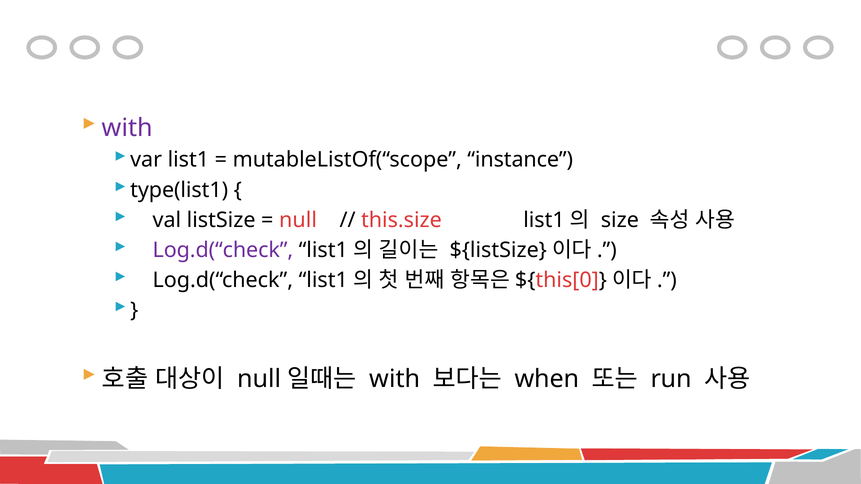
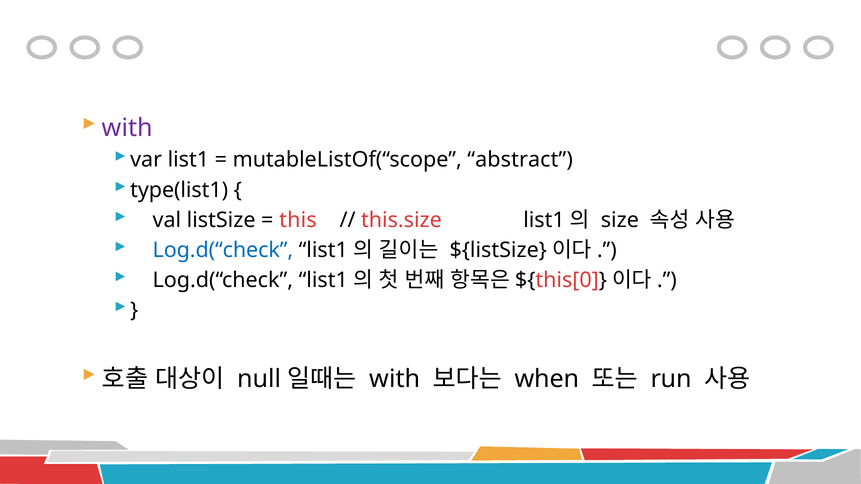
instance: instance -> abstract
null at (298, 220): null -> this
Log.d(“check at (223, 250) colour: purple -> blue
